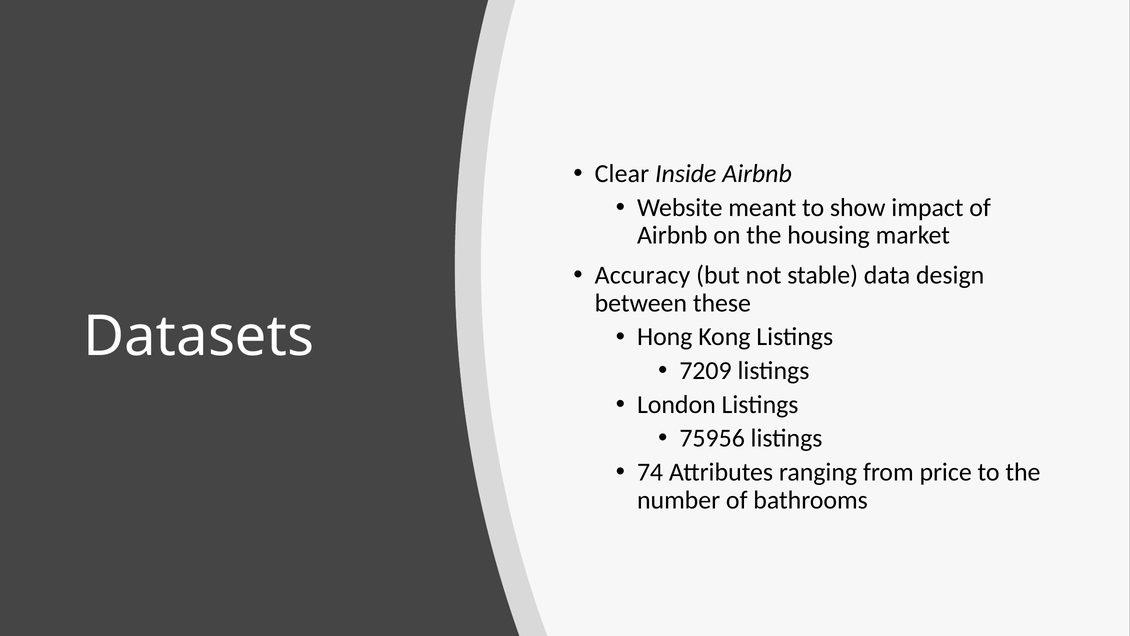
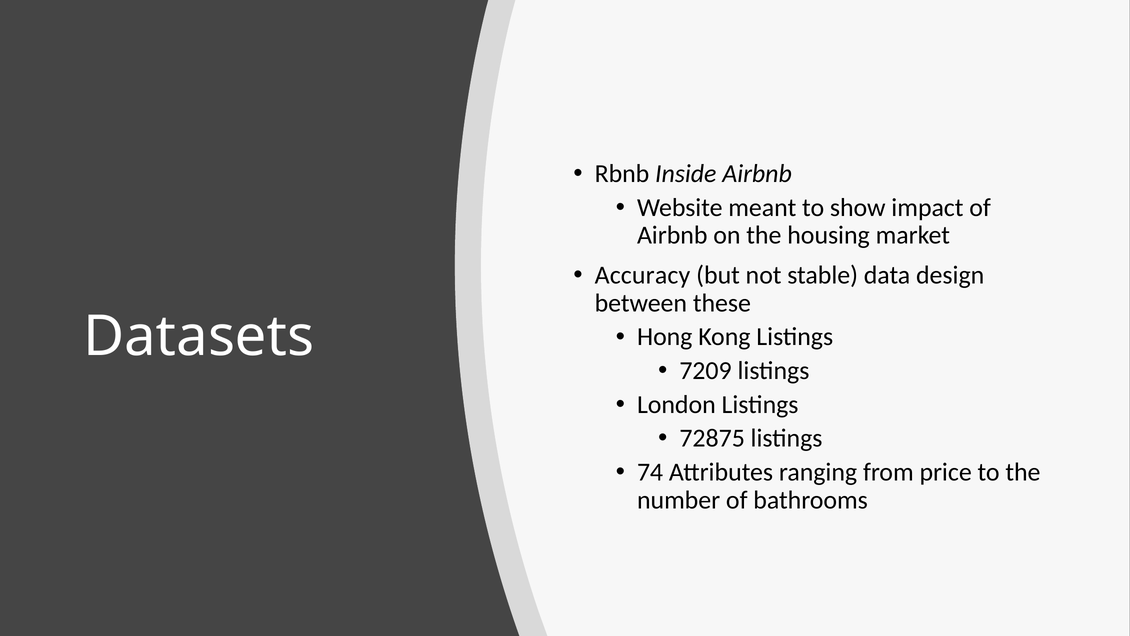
Clear: Clear -> Rbnb
75956: 75956 -> 72875
